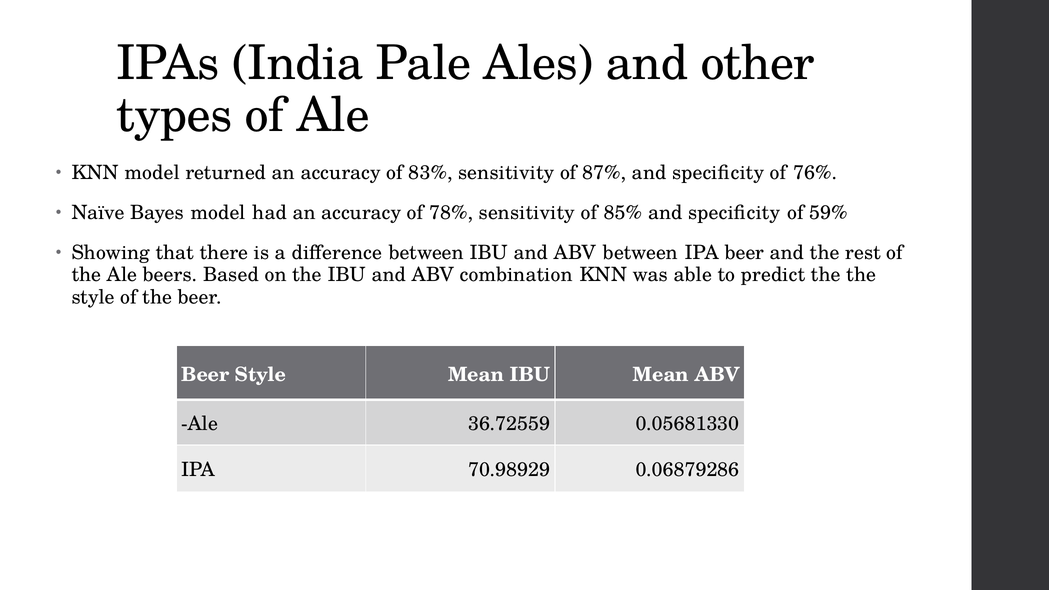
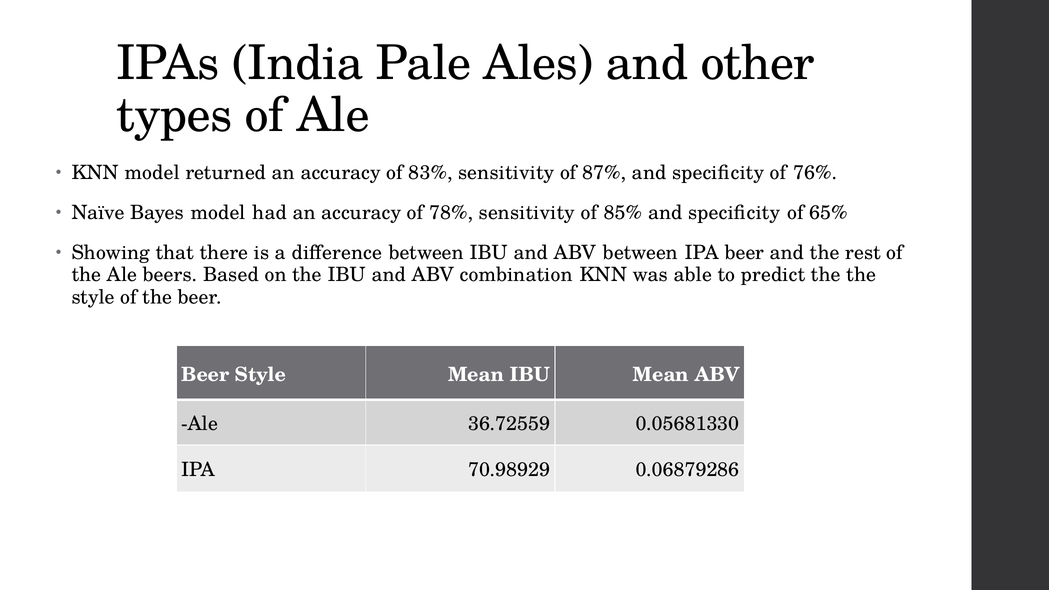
59%: 59% -> 65%
